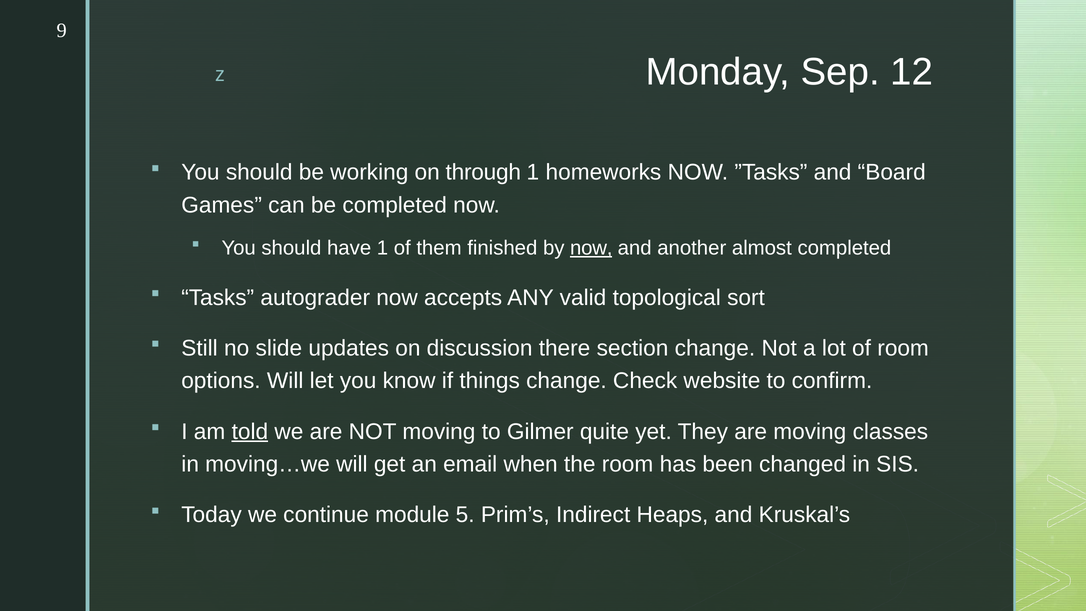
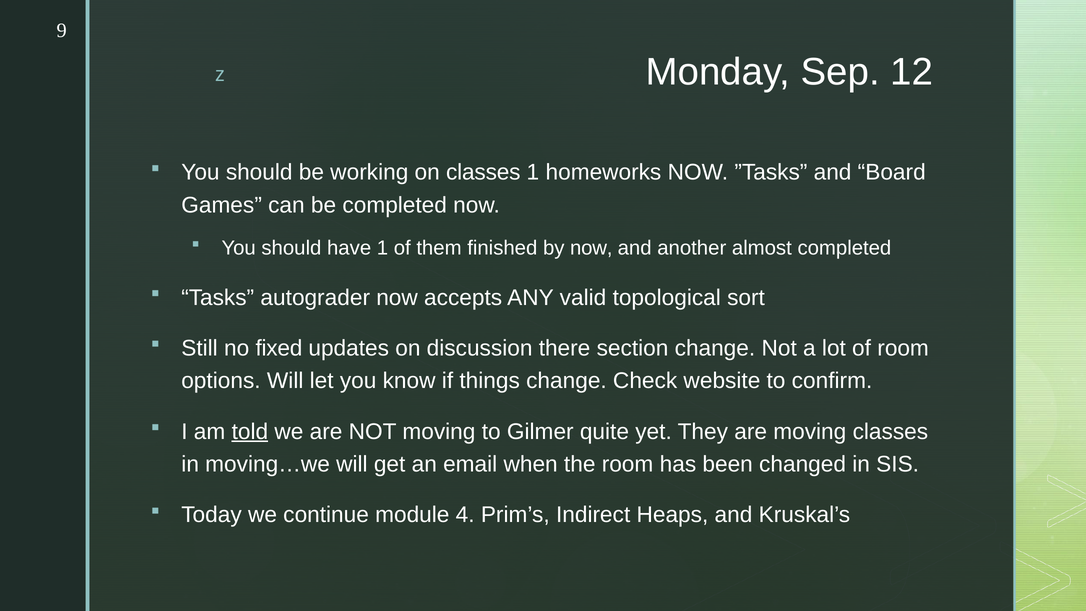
on through: through -> classes
now at (591, 248) underline: present -> none
slide: slide -> fixed
5: 5 -> 4
